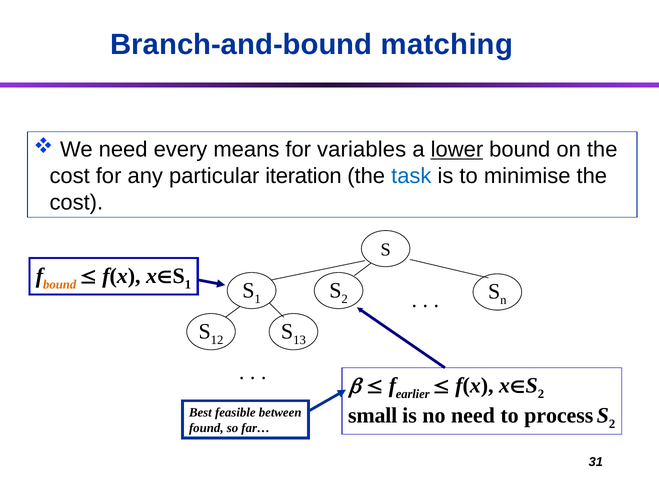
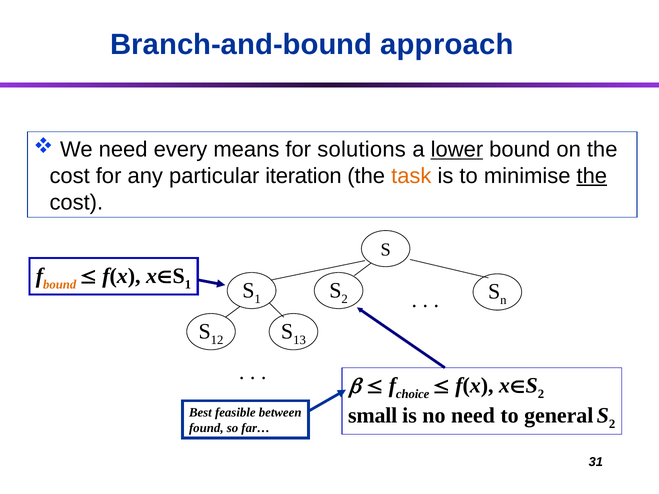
matching: matching -> approach
variables: variables -> solutions
task colour: blue -> orange
the at (592, 176) underline: none -> present
earlier: earlier -> choice
process: process -> general
